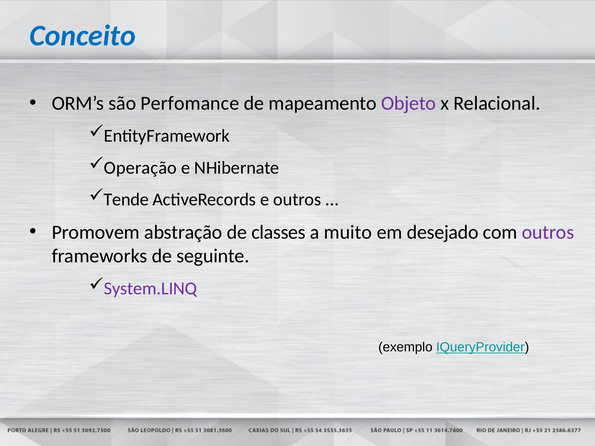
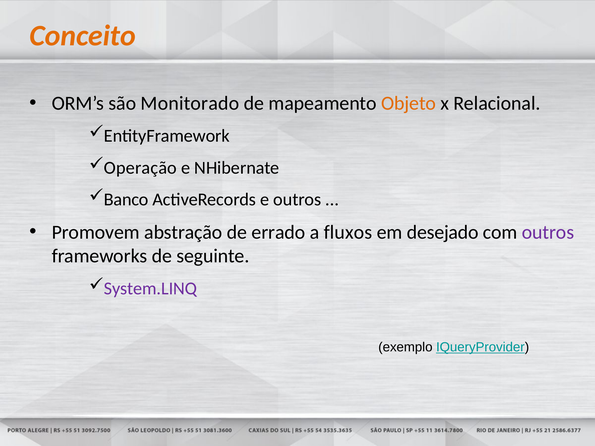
Conceito colour: blue -> orange
Perfomance: Perfomance -> Monitorado
Objeto colour: purple -> orange
Tende: Tende -> Banco
classes: classes -> errado
muito: muito -> fluxos
